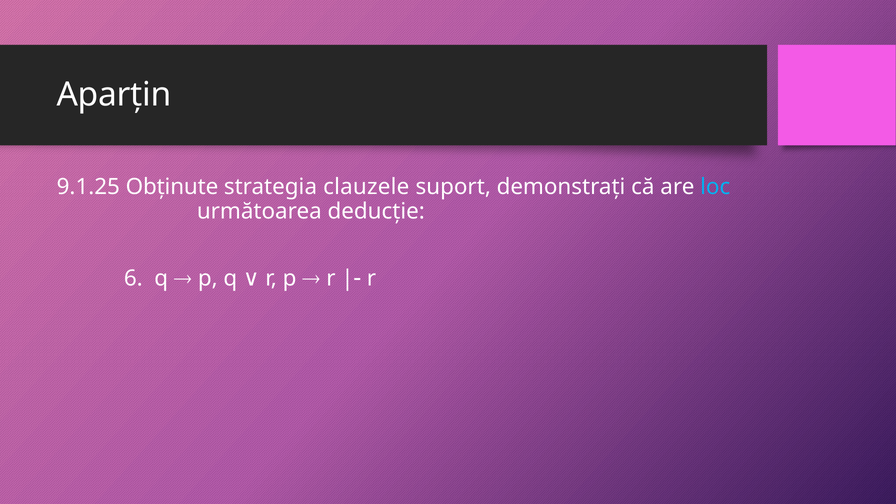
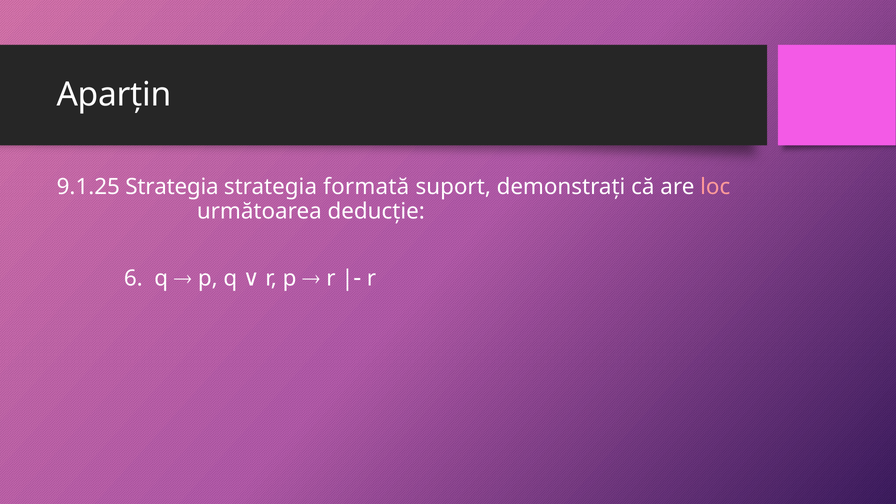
9.1.25 Obținute: Obținute -> Strategia
clauzele: clauzele -> formată
loc colour: light blue -> pink
